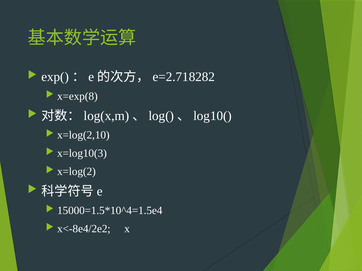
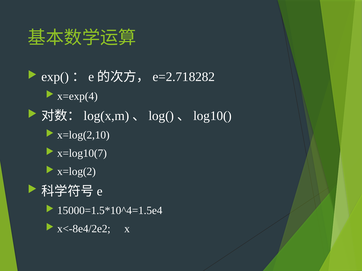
x=exp(8: x=exp(8 -> x=exp(4
x=log10(3: x=log10(3 -> x=log10(7
